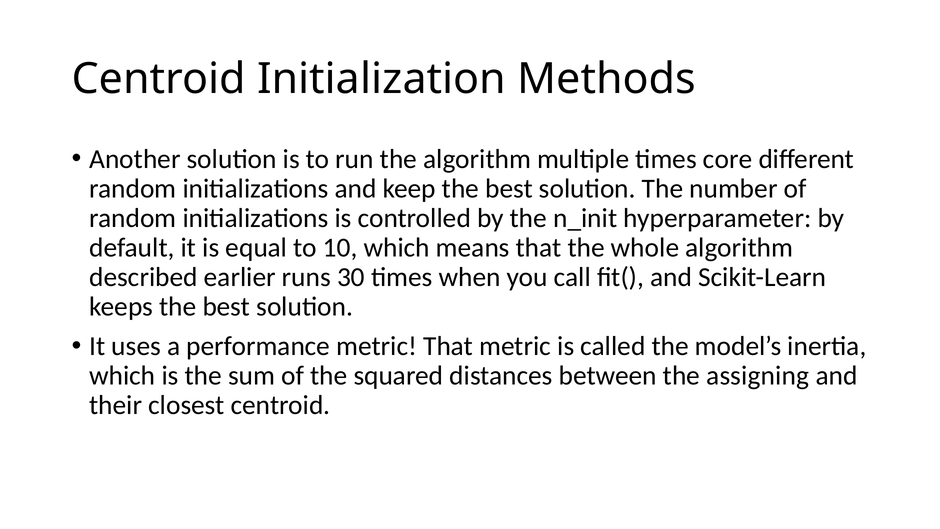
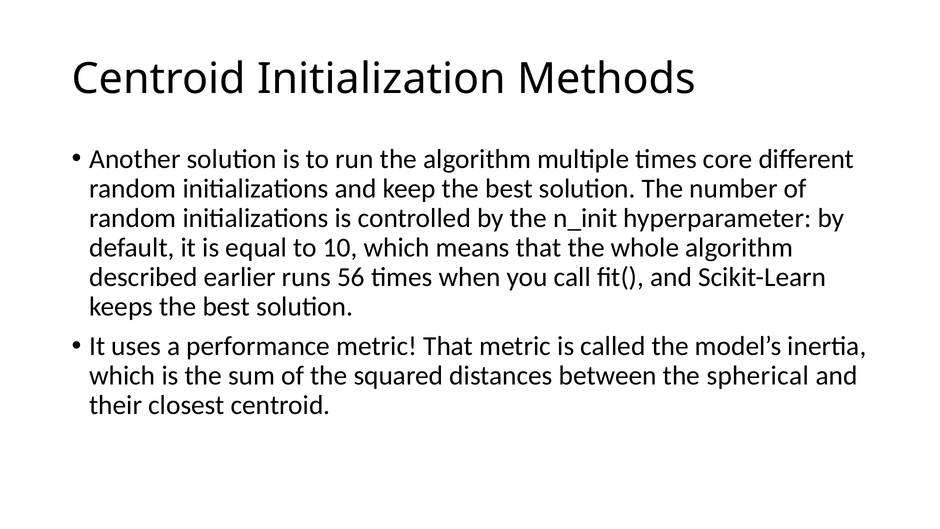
30: 30 -> 56
assigning: assigning -> spherical
